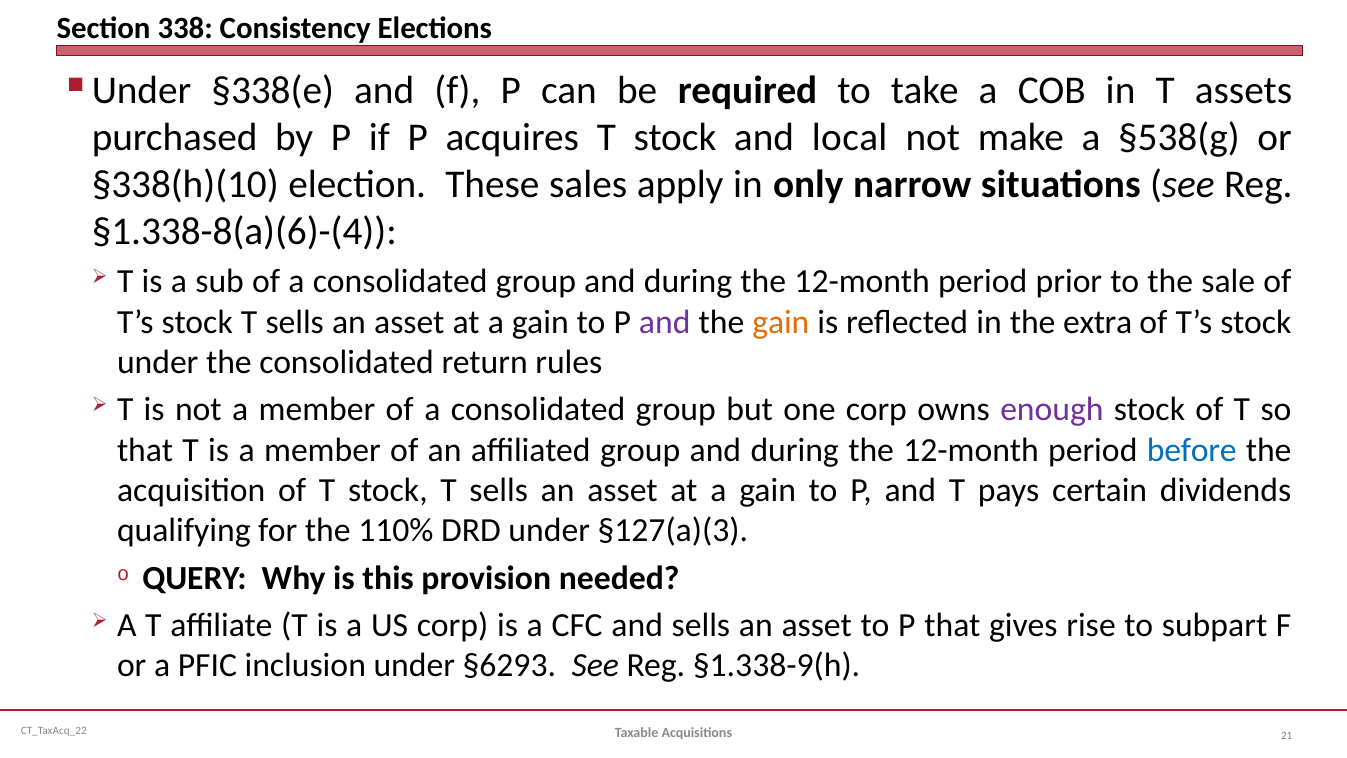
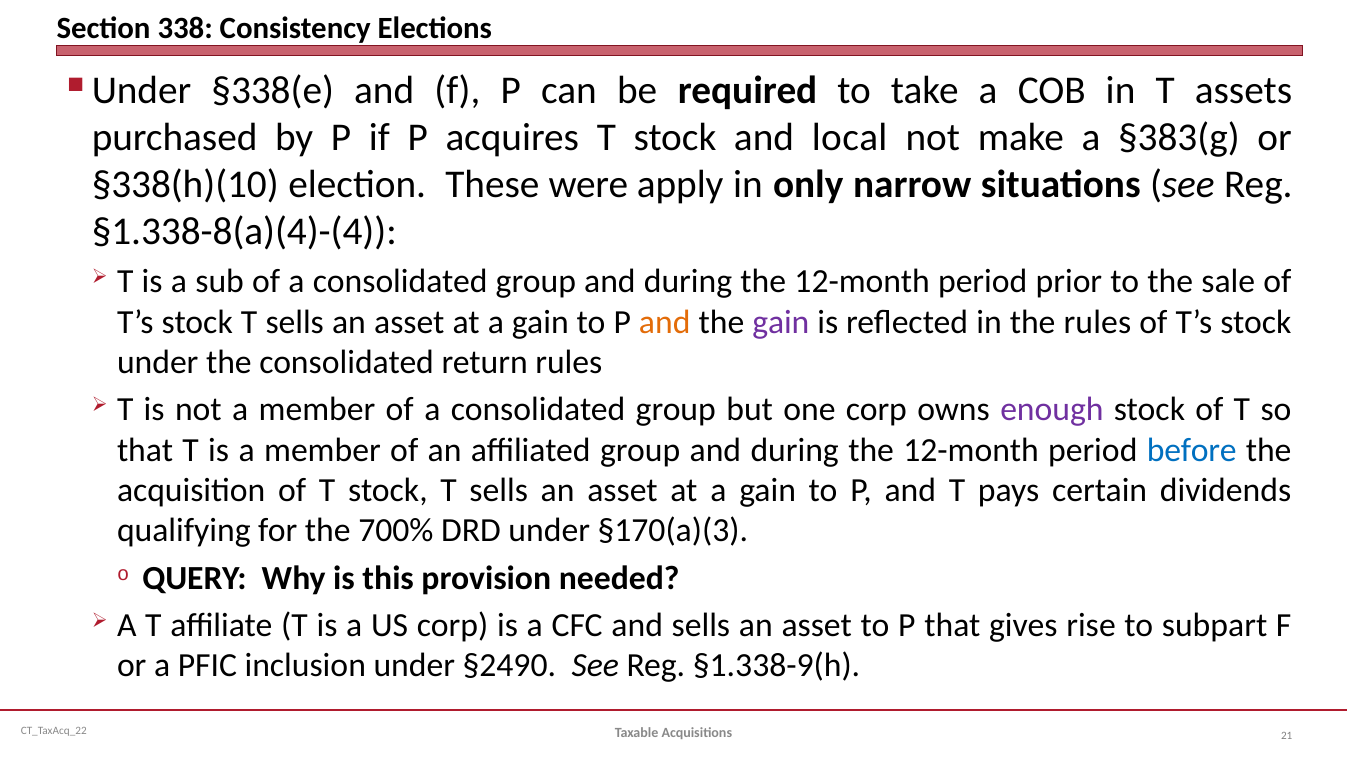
§538(g: §538(g -> §383(g
sales: sales -> were
§1.338-8(a)(6)-(4: §1.338-8(a)(6)-(4 -> §1.338-8(a)(4)-(4
and at (665, 322) colour: purple -> orange
gain at (781, 322) colour: orange -> purple
the extra: extra -> rules
110%: 110% -> 700%
§127(a)(3: §127(a)(3 -> §170(a)(3
§6293: §6293 -> §2490
